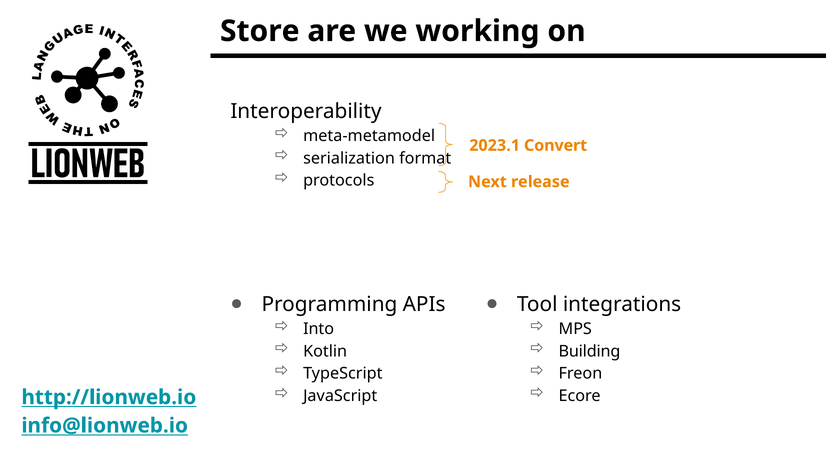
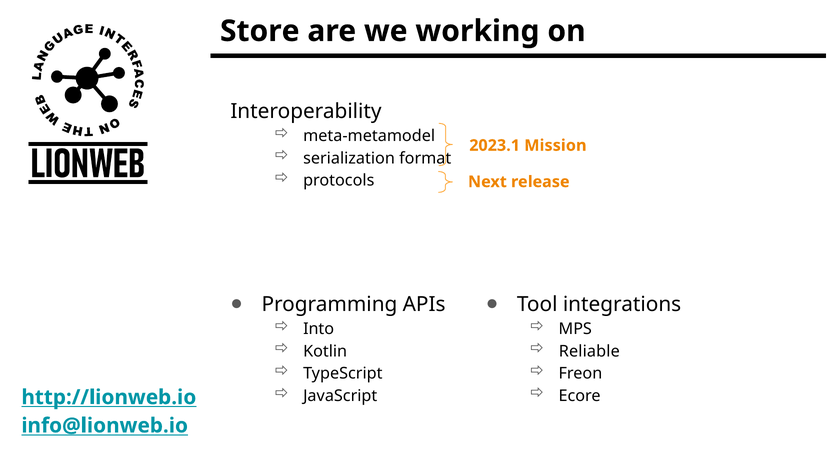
Convert: Convert -> Mission
Building: Building -> Reliable
